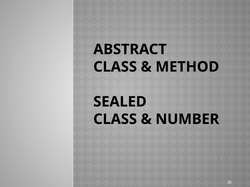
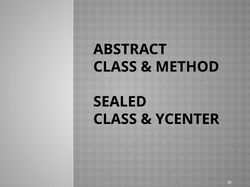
NUMBER: NUMBER -> YCENTER
